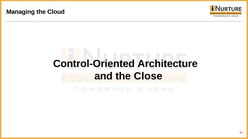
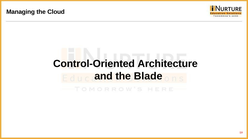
Close: Close -> Blade
